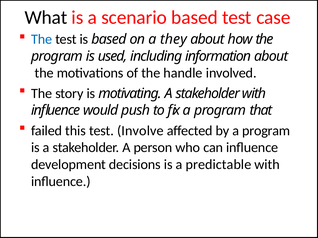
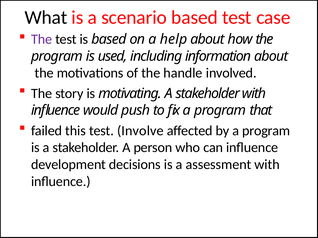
The at (42, 39) colour: blue -> purple
they: they -> help
predictable: predictable -> assessment
